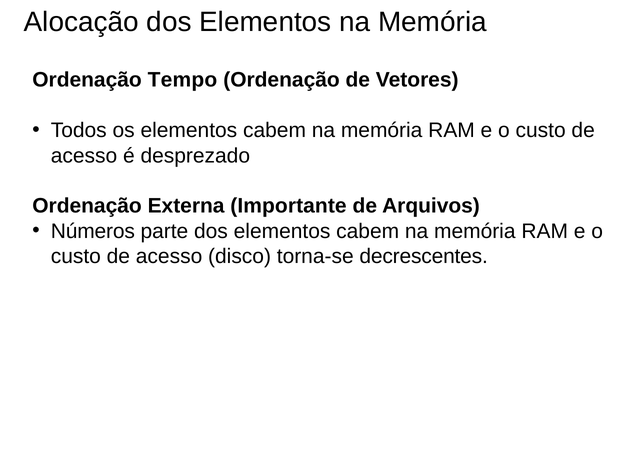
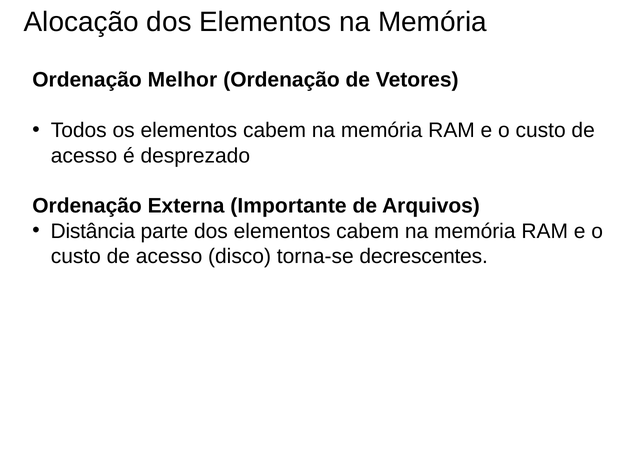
Tempo: Tempo -> Melhor
Números: Números -> Distância
